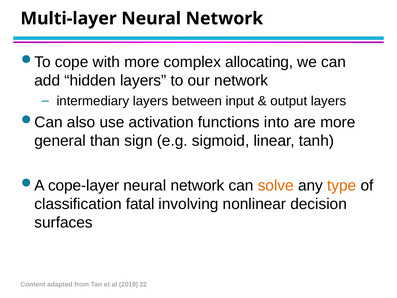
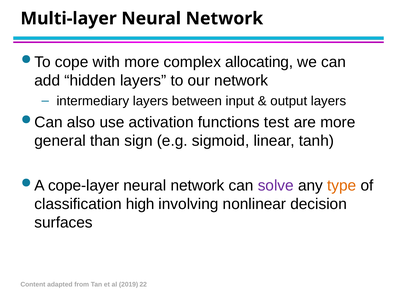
into: into -> test
solve colour: orange -> purple
fatal: fatal -> high
